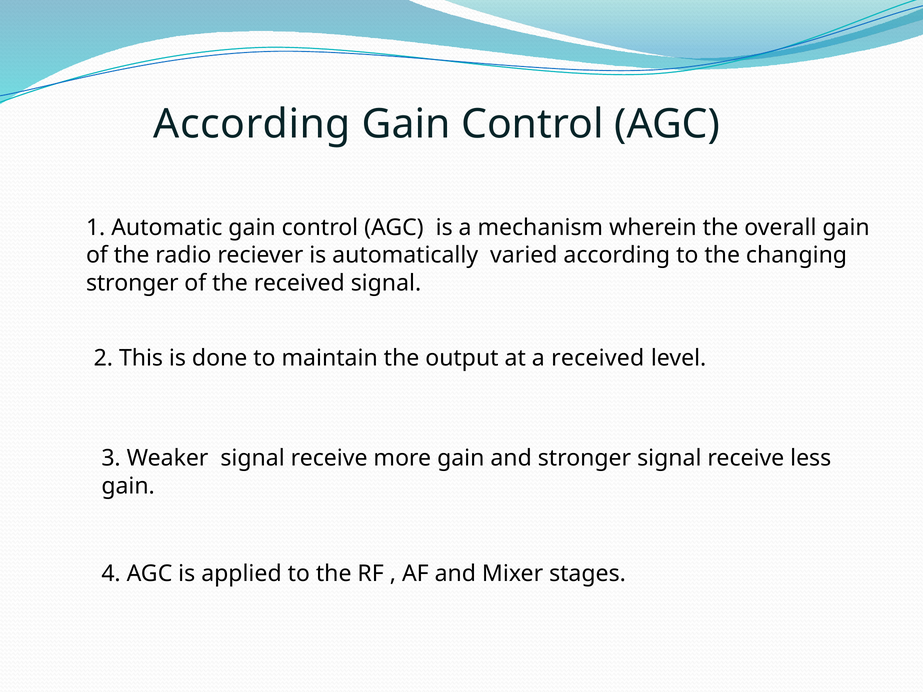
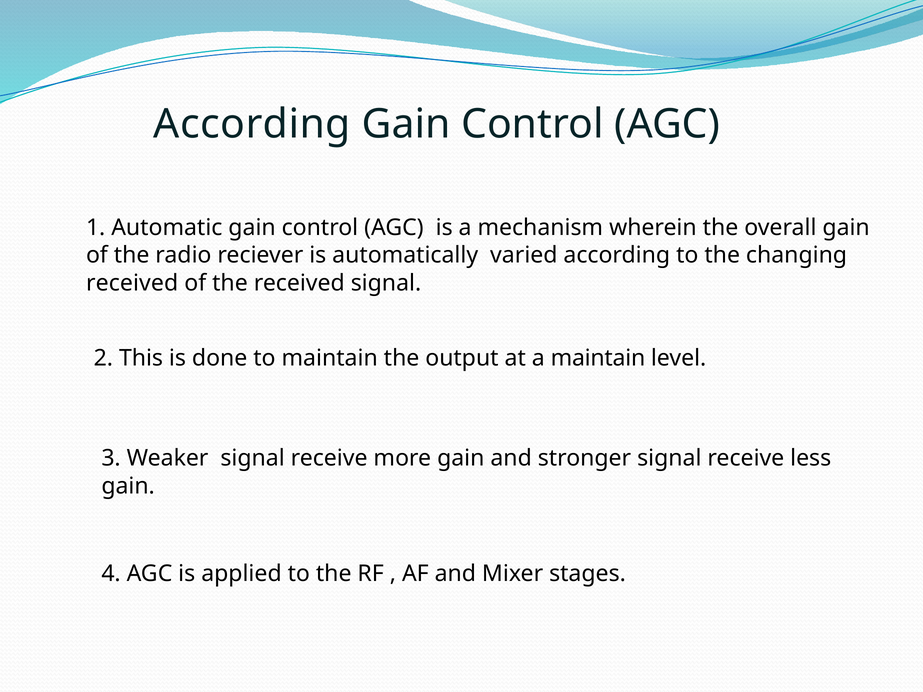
stronger at (132, 283): stronger -> received
a received: received -> maintain
